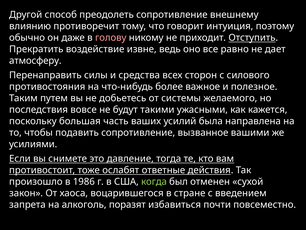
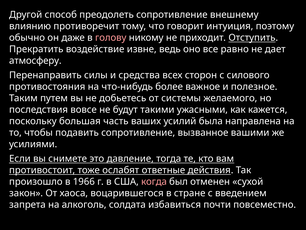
1986: 1986 -> 1966
когда colour: light green -> pink
поразят: поразят -> солдата
